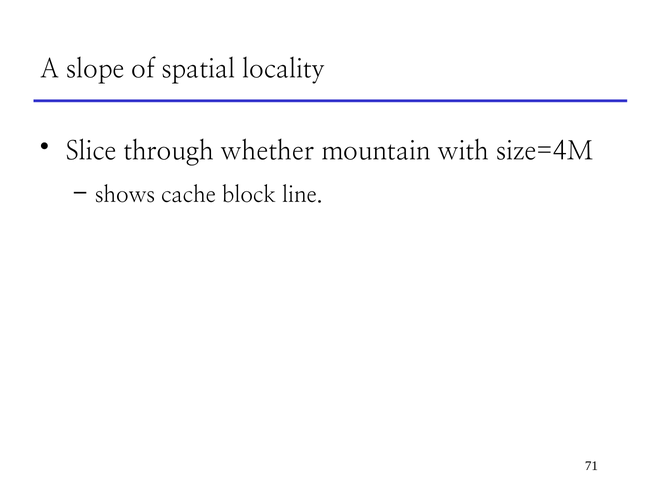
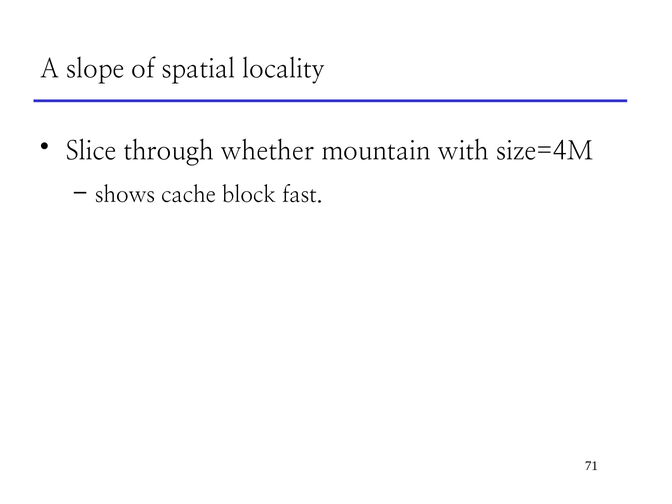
line: line -> fast
